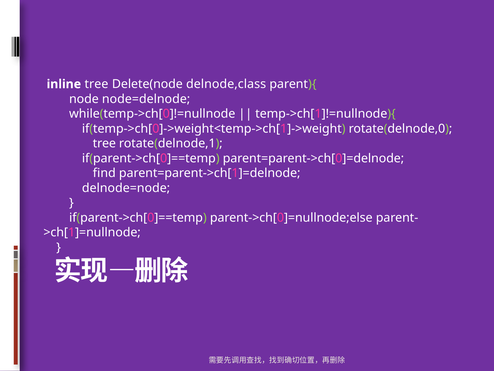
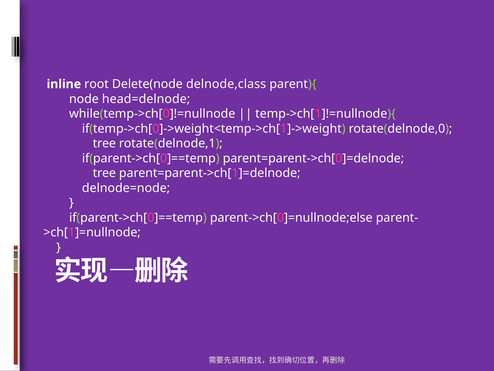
inline tree: tree -> root
node=delnode: node=delnode -> head=delnode
find at (104, 173): find -> tree
